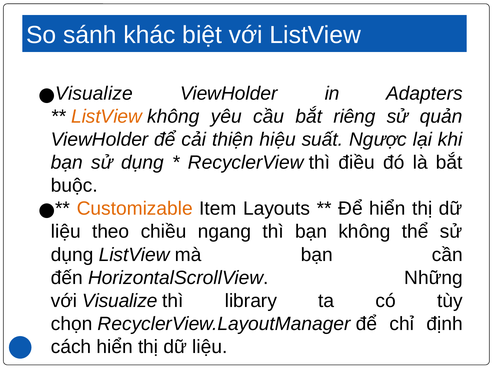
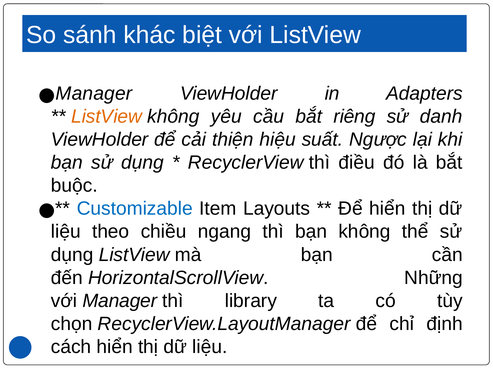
Visualize at (94, 93): Visualize -> Manager
quản: quản -> danh
Customizable colour: orange -> blue
với Visualize: Visualize -> Manager
